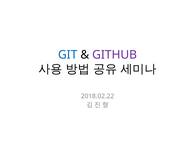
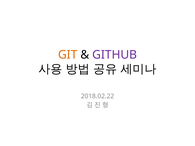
GIT colour: blue -> orange
